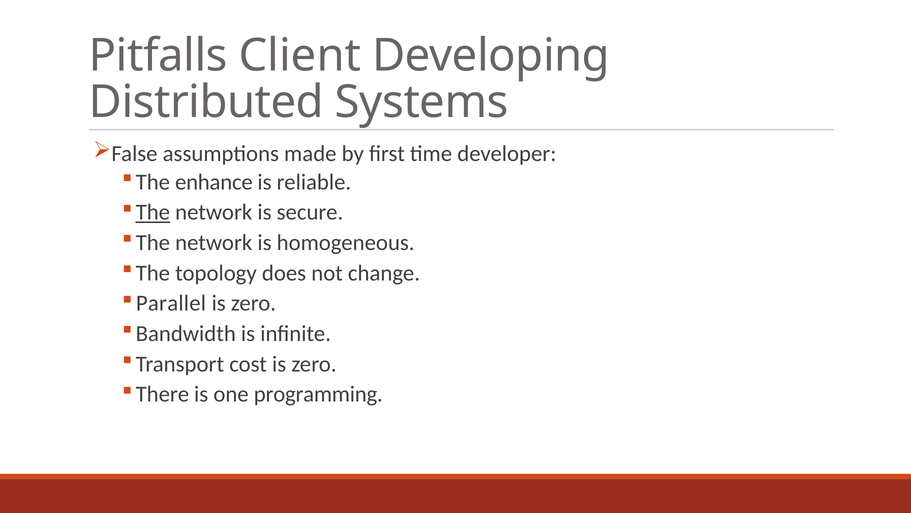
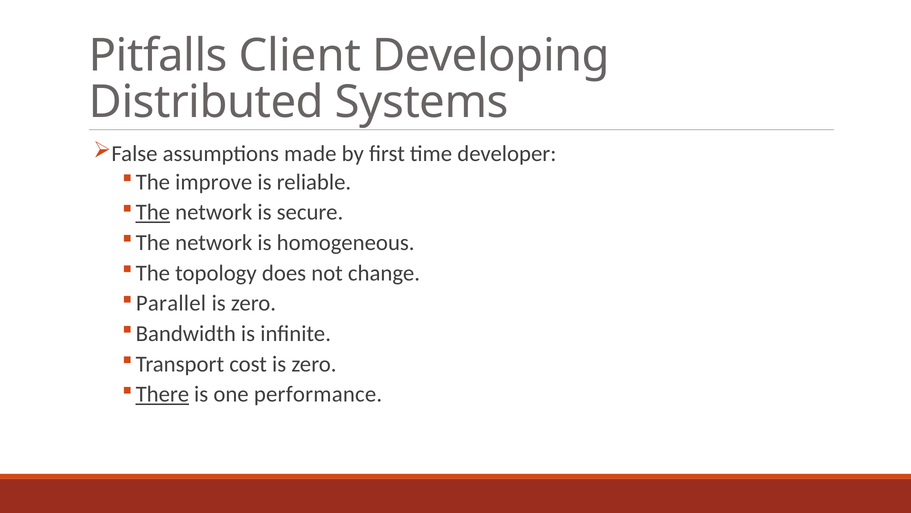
enhance: enhance -> improve
There underline: none -> present
programming: programming -> performance
